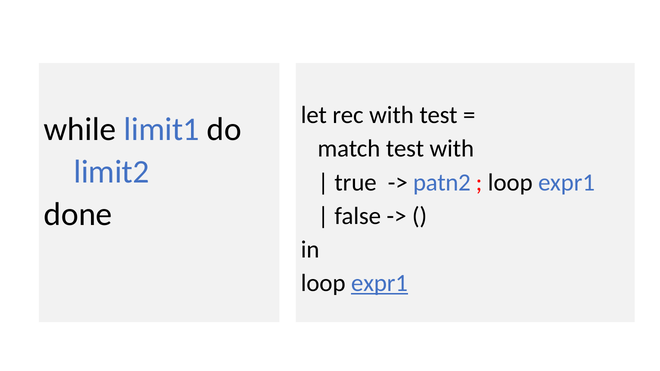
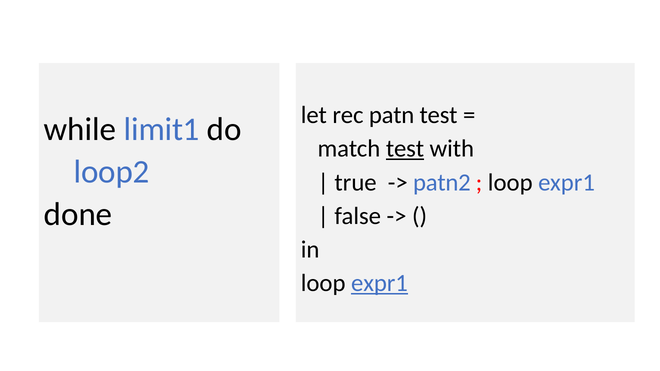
rec with: with -> patn
test at (405, 149) underline: none -> present
limit2: limit2 -> loop2
